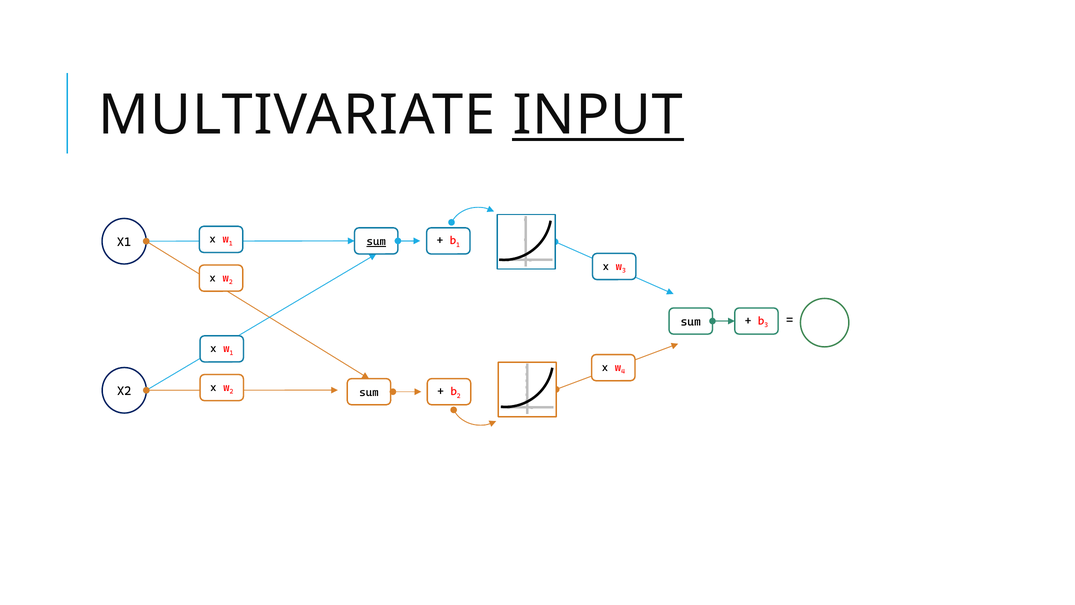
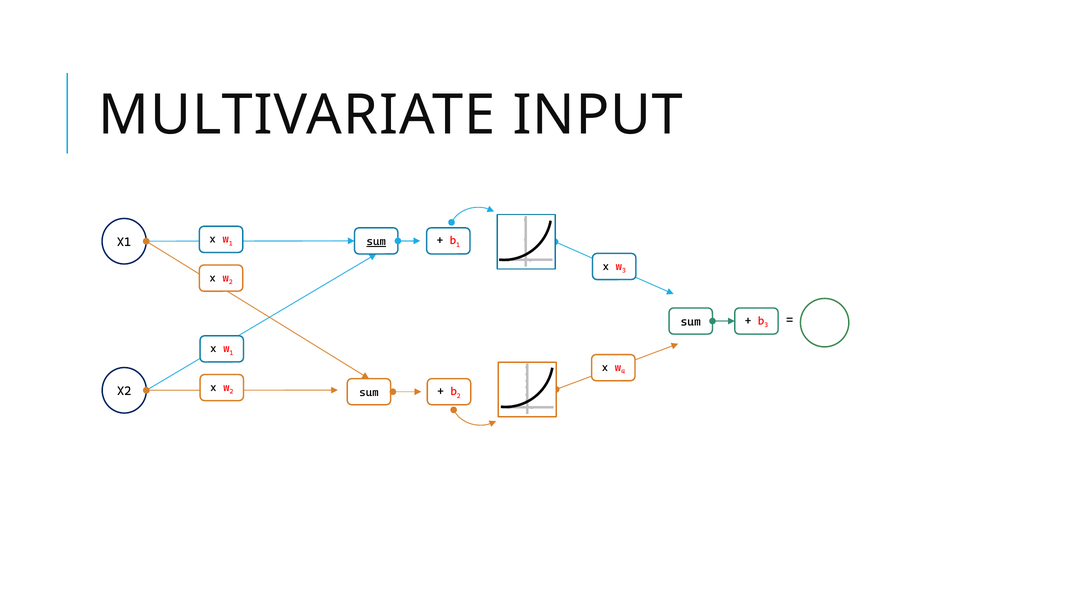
INPUT underline: present -> none
